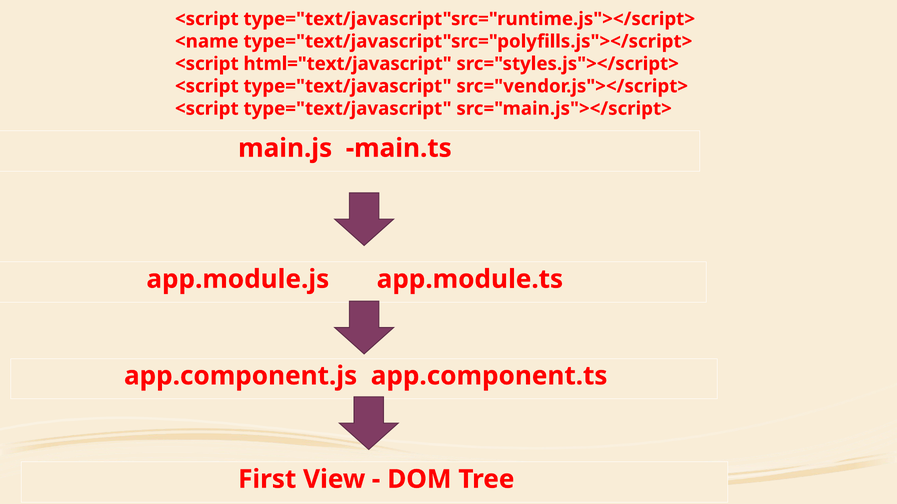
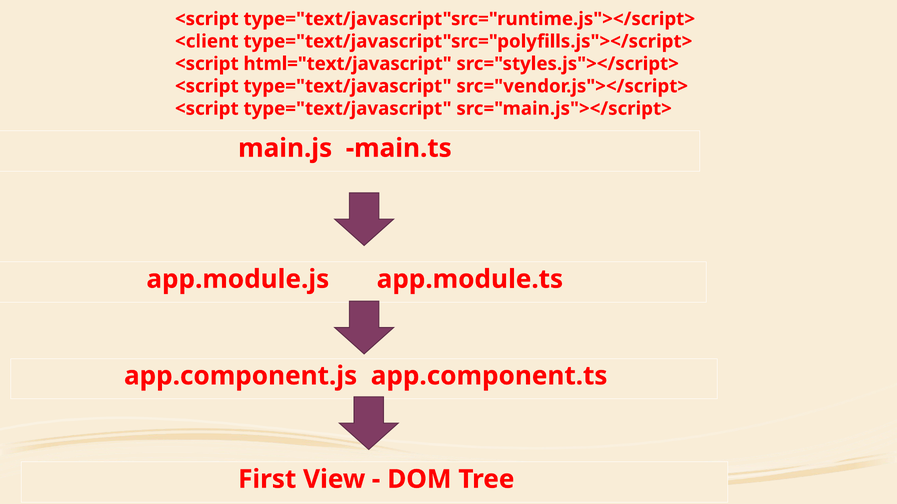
<name: <name -> <client
